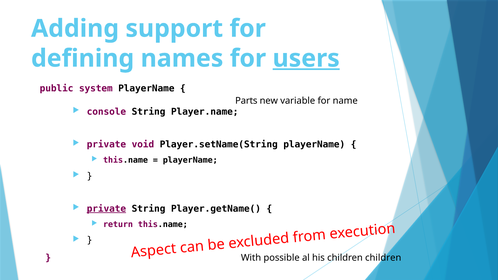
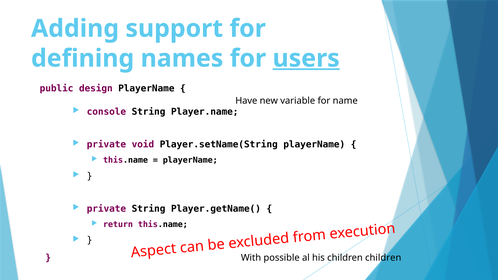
system: system -> design
Parts: Parts -> Have
private at (106, 209) underline: present -> none
